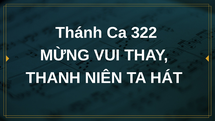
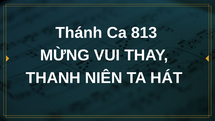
322: 322 -> 813
